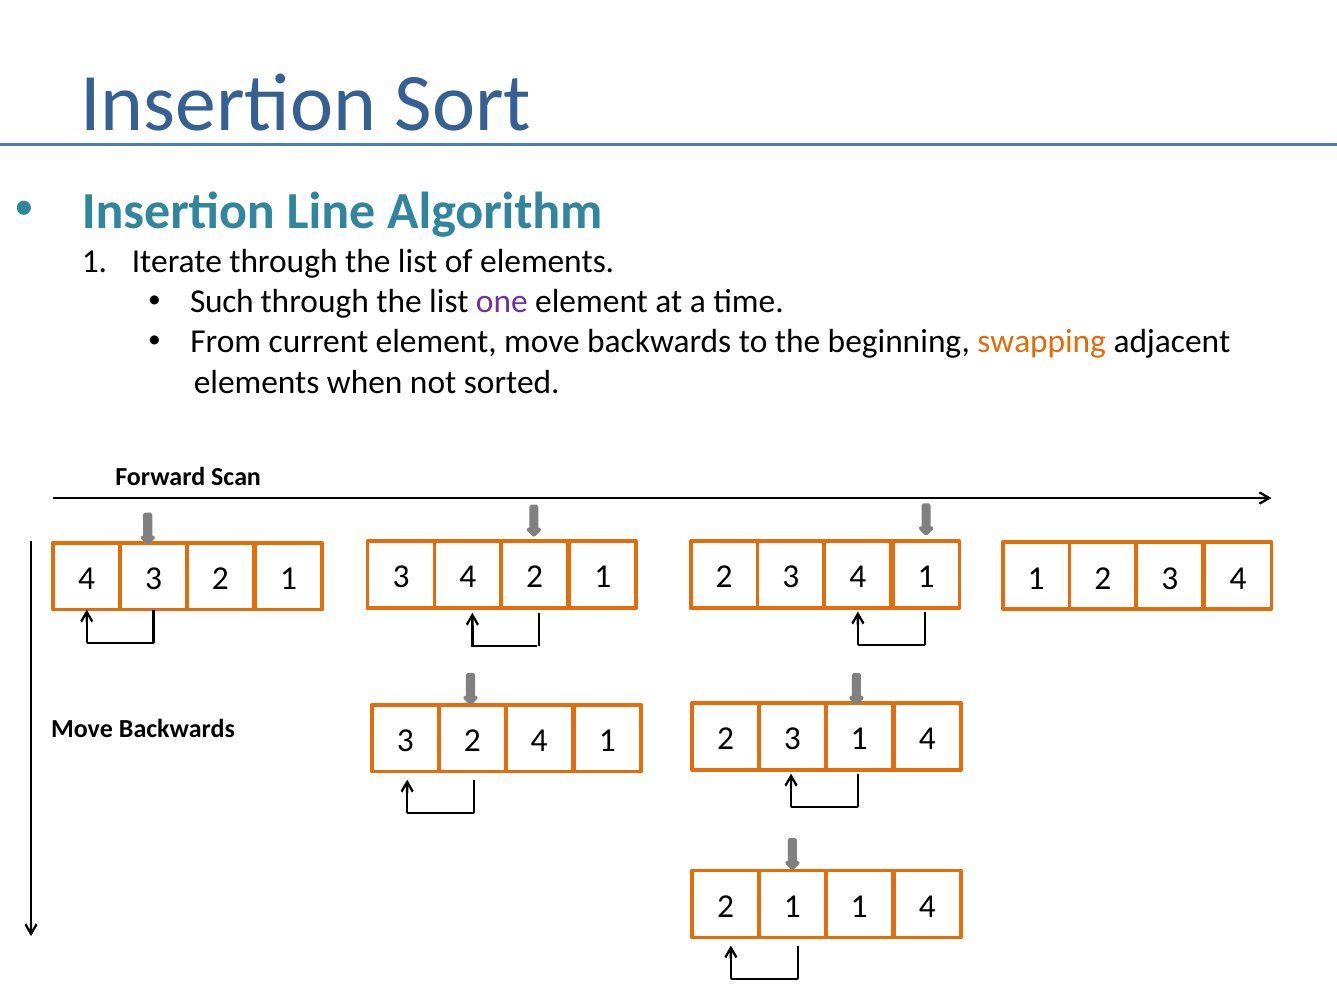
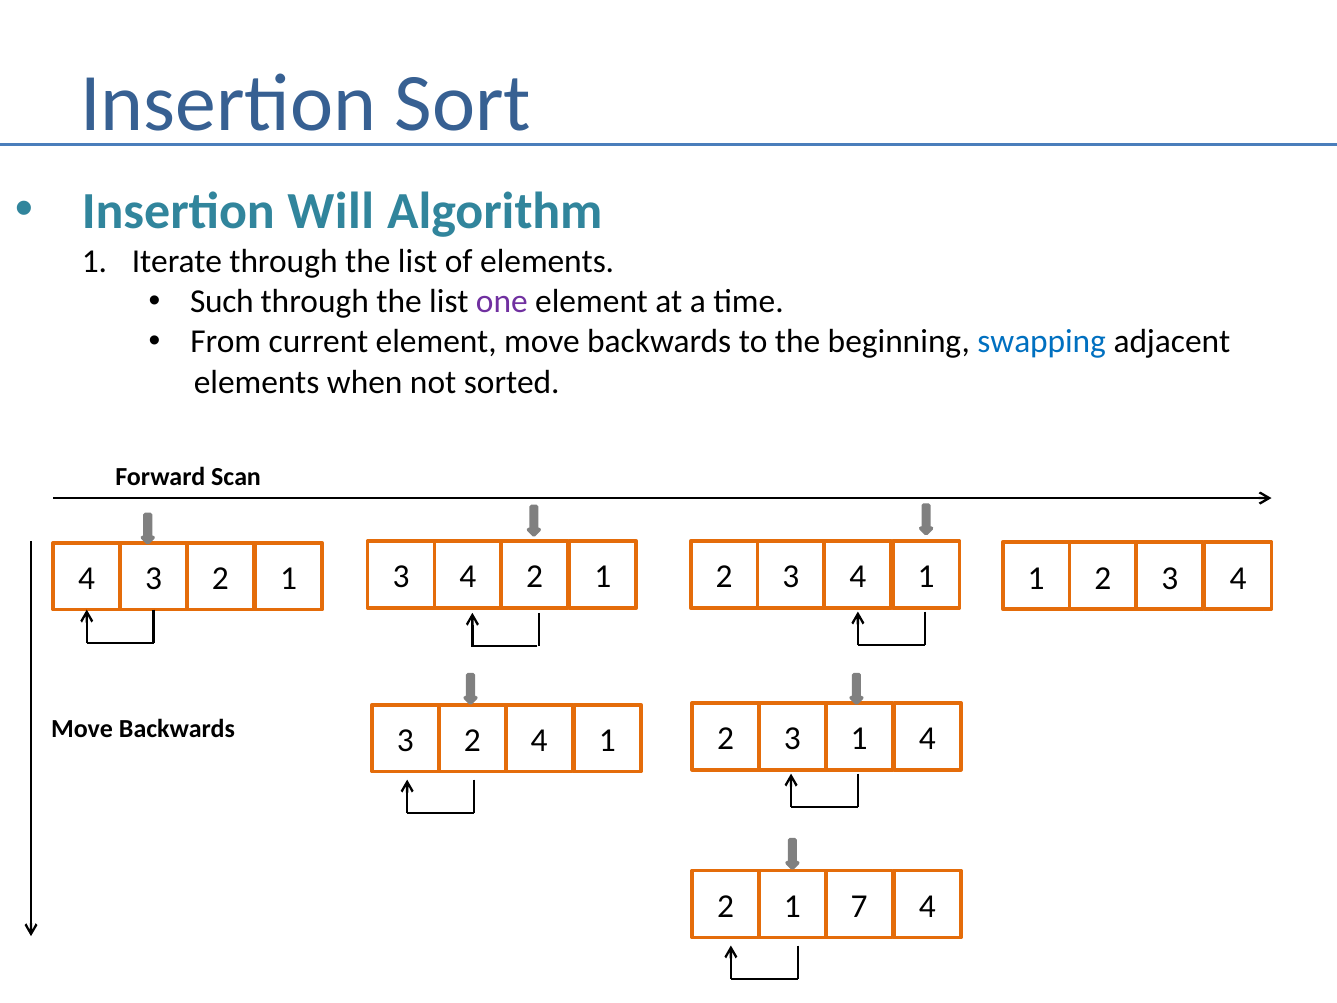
Line: Line -> Will
swapping colour: orange -> blue
2 1 1: 1 -> 7
